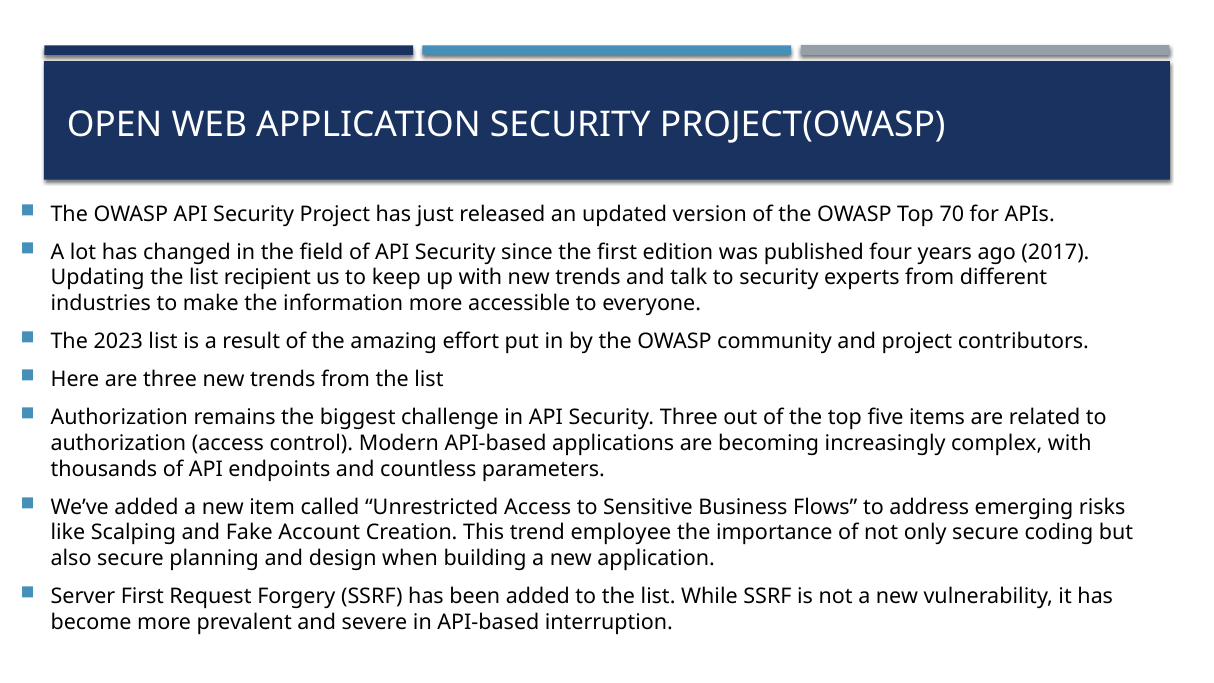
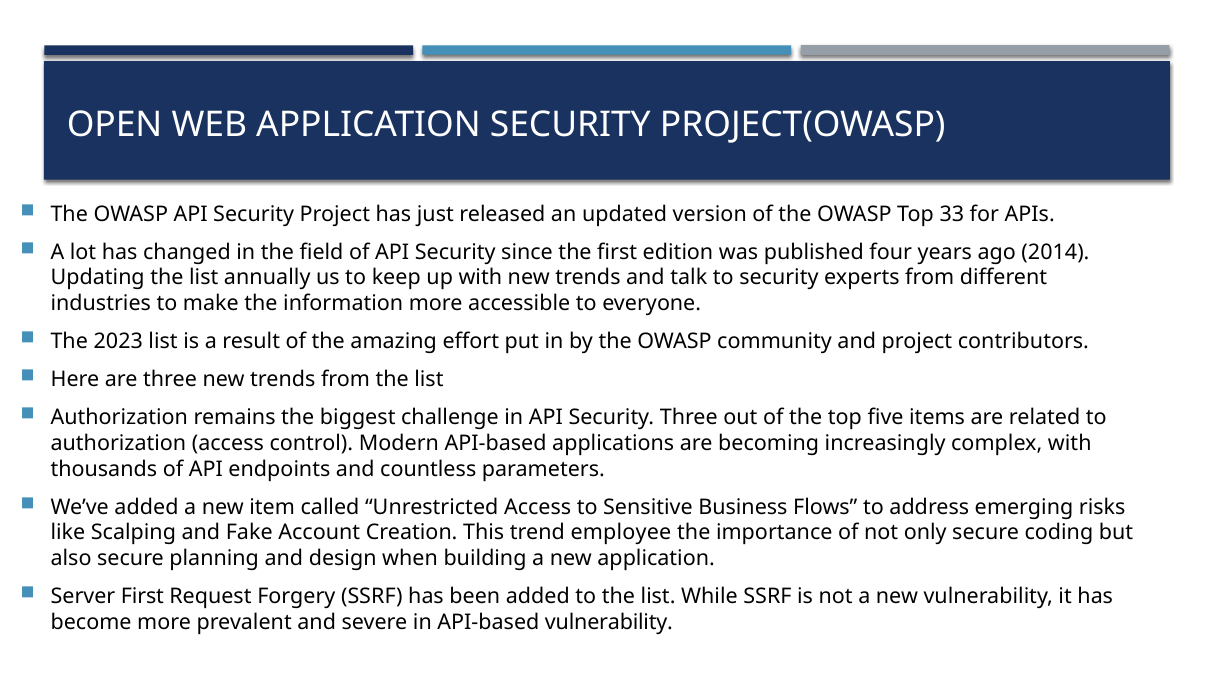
70: 70 -> 33
2017: 2017 -> 2014
recipient: recipient -> annually
API-based interruption: interruption -> vulnerability
